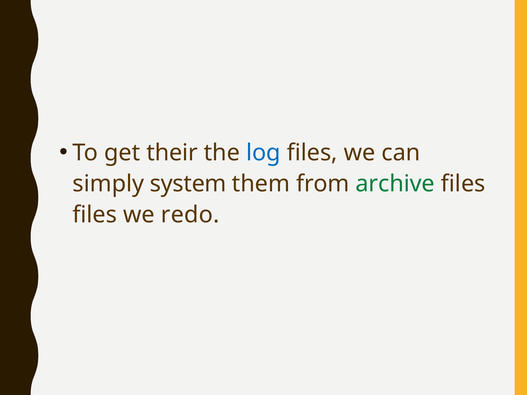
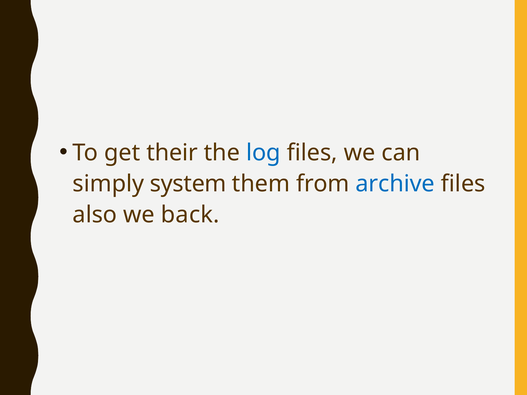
archive colour: green -> blue
files at (95, 215): files -> also
redo: redo -> back
